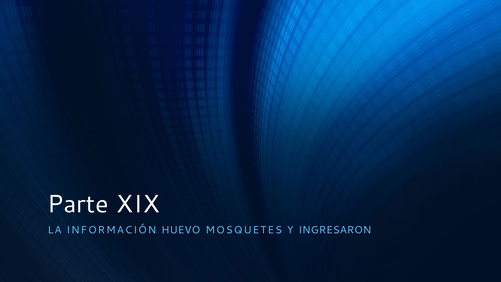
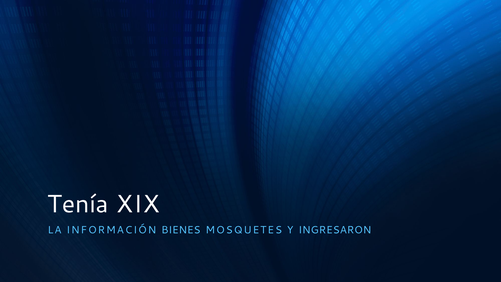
Parte: Parte -> Tenía
HUEVO: HUEVO -> BIENES
